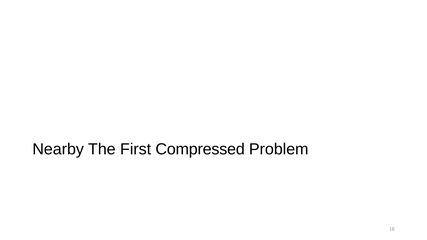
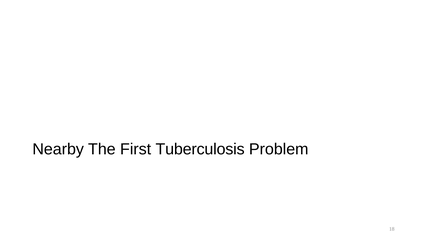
Compressed: Compressed -> Tuberculosis
